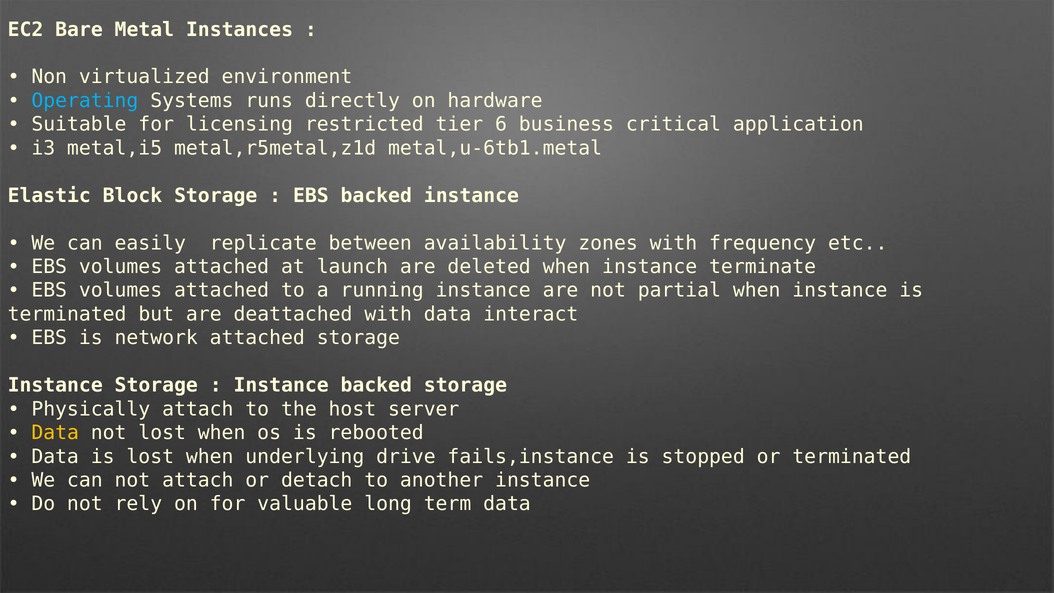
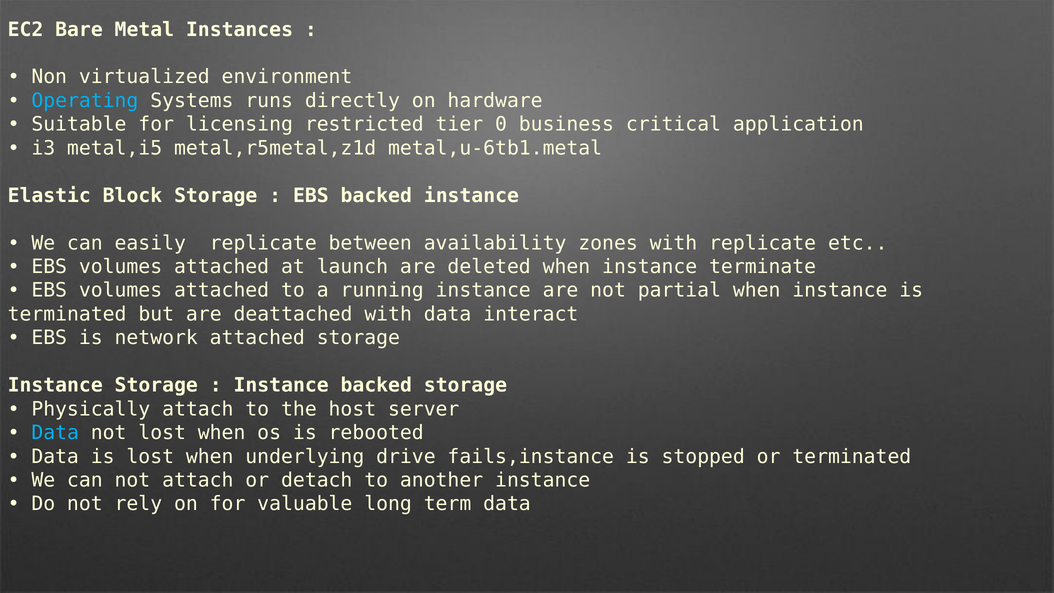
6: 6 -> 0
with frequency: frequency -> replicate
Data at (55, 433) colour: yellow -> light blue
